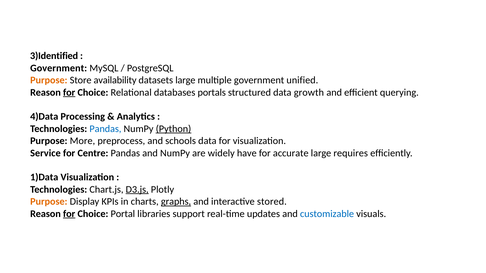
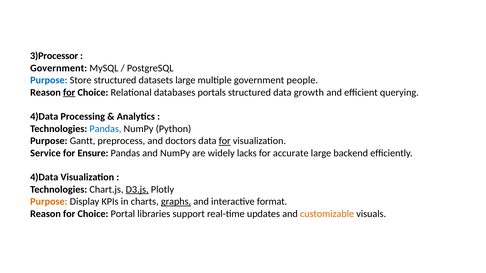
3)Identified: 3)Identified -> 3)Processor
Purpose at (49, 80) colour: orange -> blue
Store availability: availability -> structured
unified: unified -> people
Python underline: present -> none
More: More -> Gantt
schools: schools -> doctors
for at (225, 141) underline: none -> present
Centre: Centre -> Ensure
have: have -> lacks
requires: requires -> backend
1)Data at (44, 178): 1)Data -> 4)Data
stored: stored -> format
for at (69, 214) underline: present -> none
customizable colour: blue -> orange
